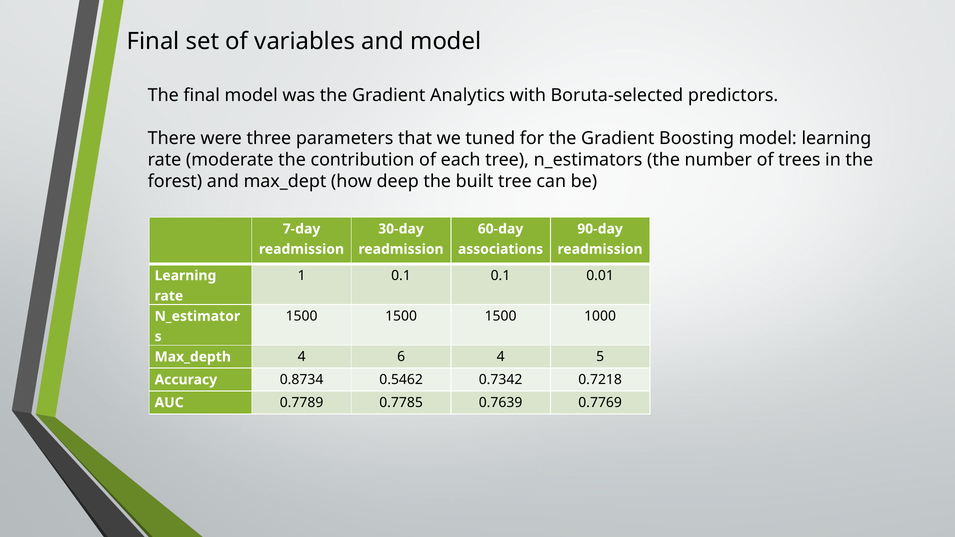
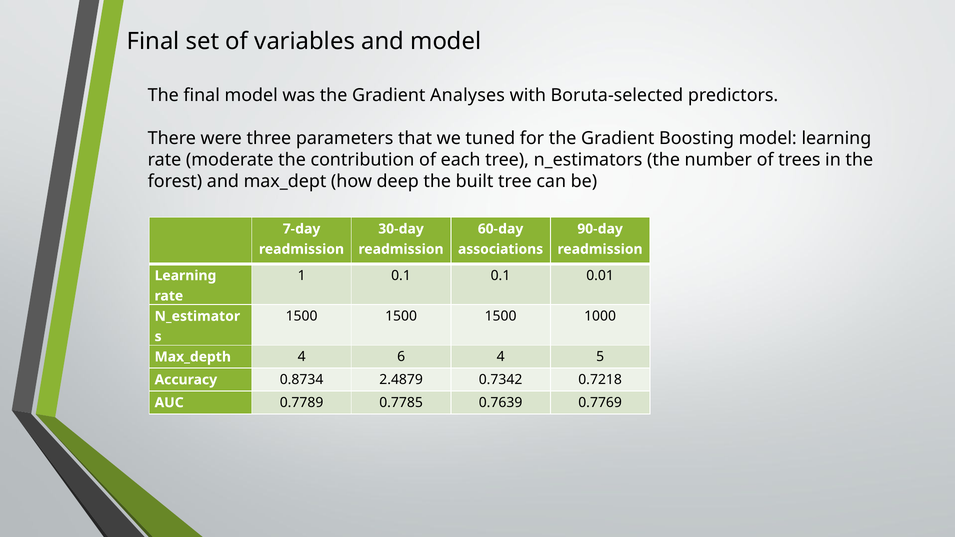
Analytics: Analytics -> Analyses
0.5462: 0.5462 -> 2.4879
